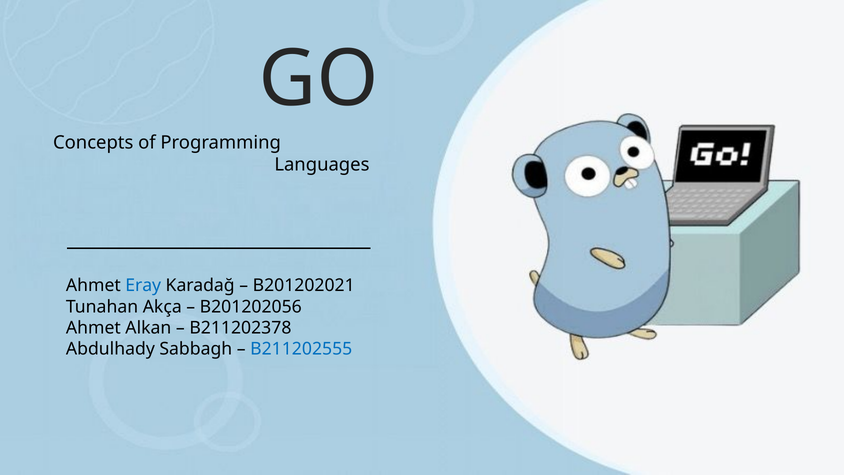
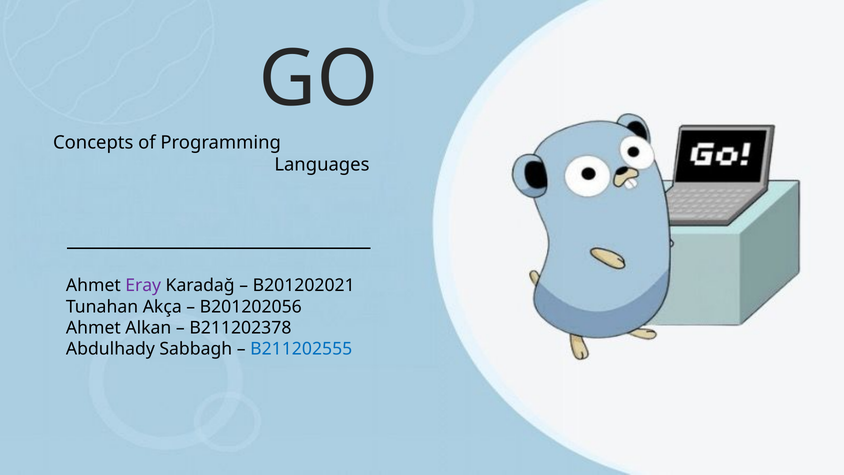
Eray colour: blue -> purple
